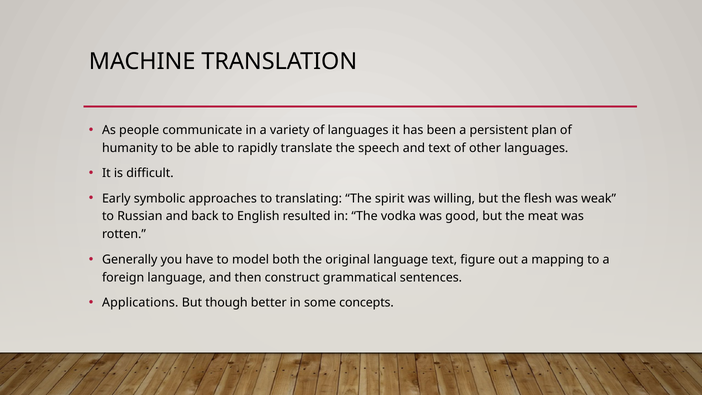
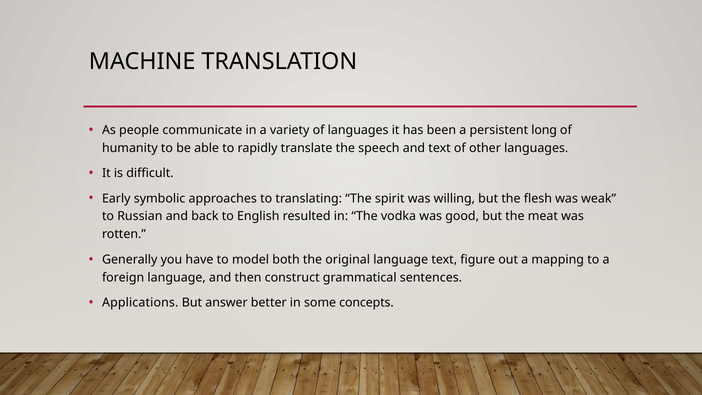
plan: plan -> long
though: though -> answer
